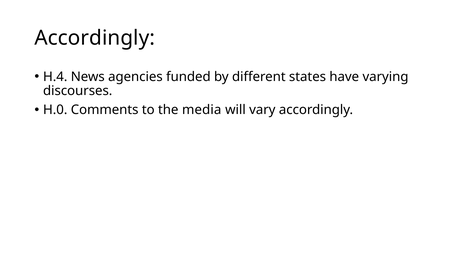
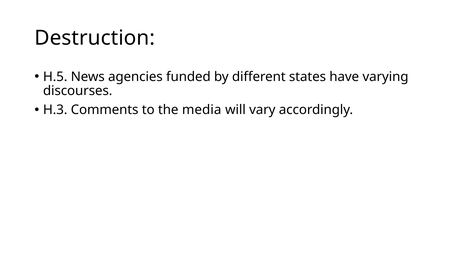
Accordingly at (95, 38): Accordingly -> Destruction
H.4: H.4 -> H.5
H.0: H.0 -> H.3
